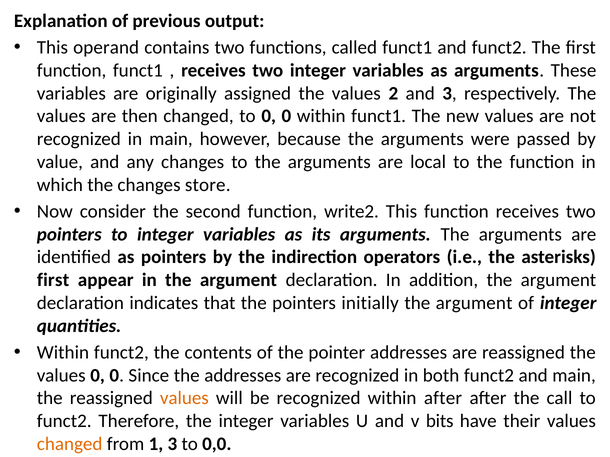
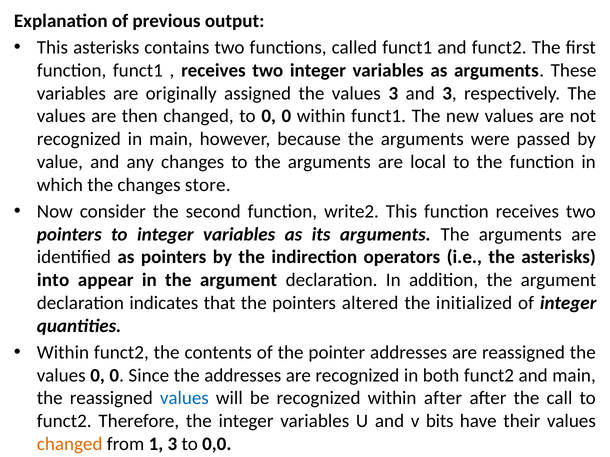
This operand: operand -> asterisks
values 2: 2 -> 3
first at (53, 280): first -> into
initially: initially -> altered
argument at (474, 303): argument -> initialized
values at (184, 399) colour: orange -> blue
